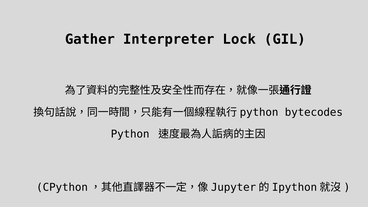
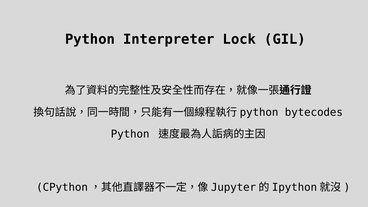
Gather at (90, 39): Gather -> Python
